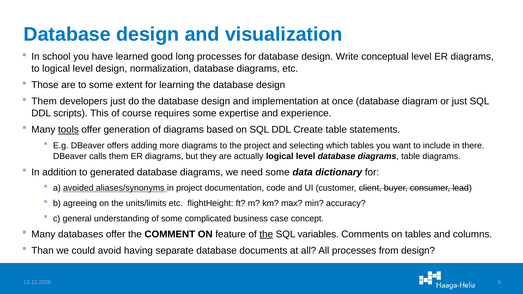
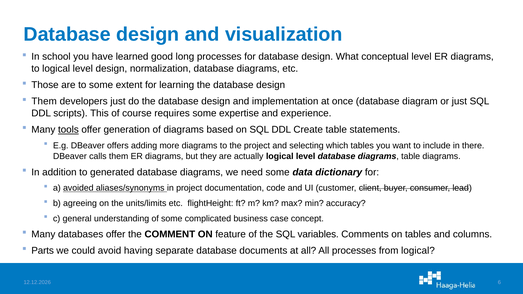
Write: Write -> What
the at (266, 234) underline: present -> none
Than: Than -> Parts
from design: design -> logical
